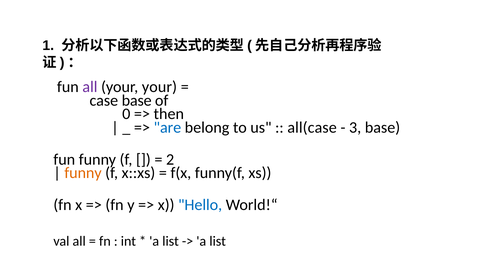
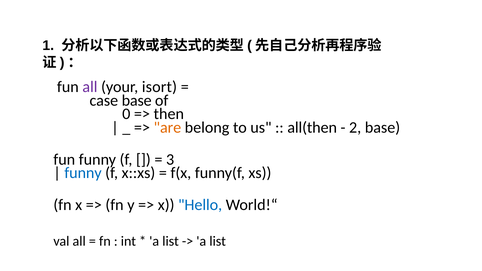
your your: your -> isort
are colour: blue -> orange
all(case: all(case -> all(then
3: 3 -> 2
2: 2 -> 3
funny at (83, 173) colour: orange -> blue
